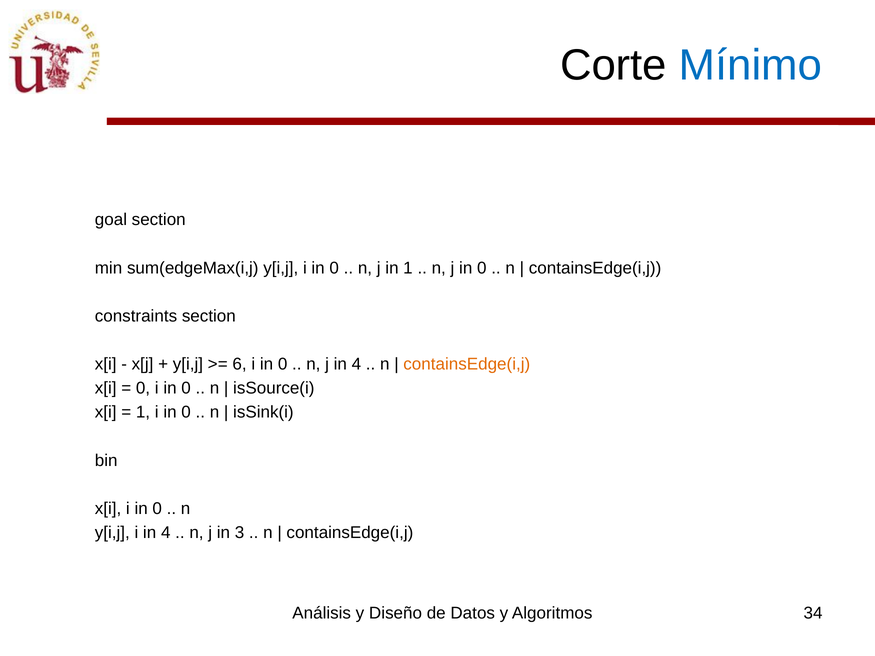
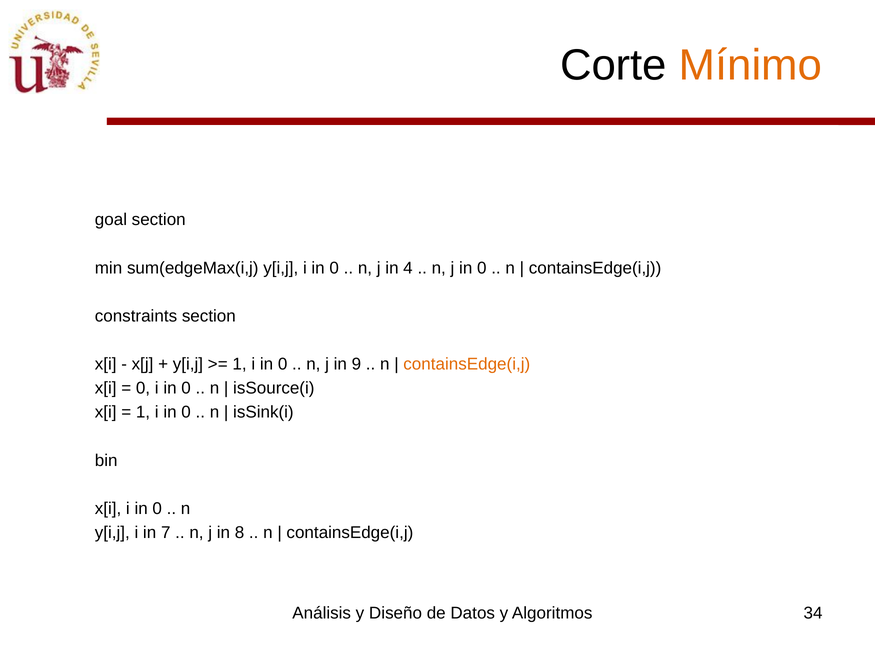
Mínimo colour: blue -> orange
in 1: 1 -> 4
6 at (240, 364): 6 -> 1
j in 4: 4 -> 9
i in 4: 4 -> 7
3: 3 -> 8
